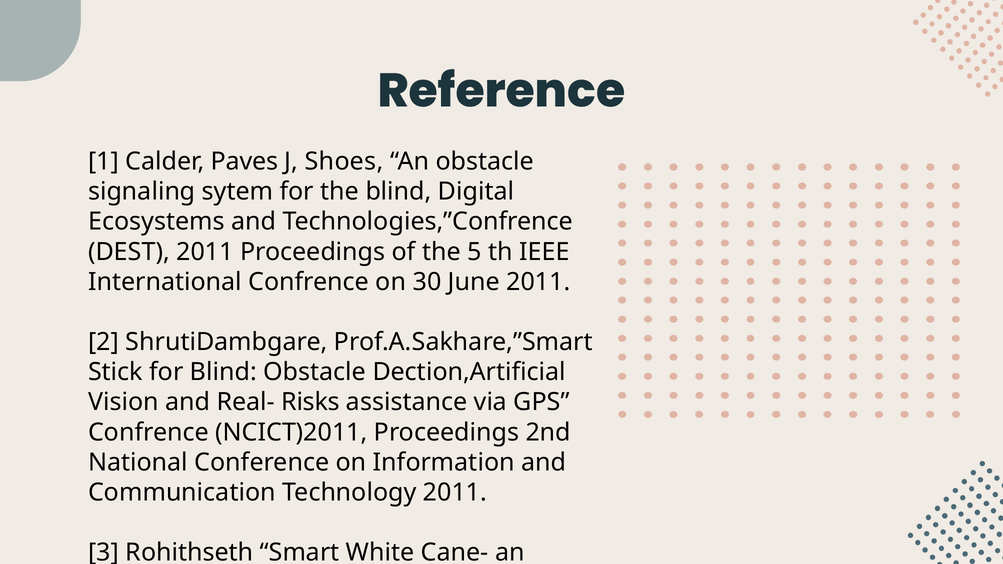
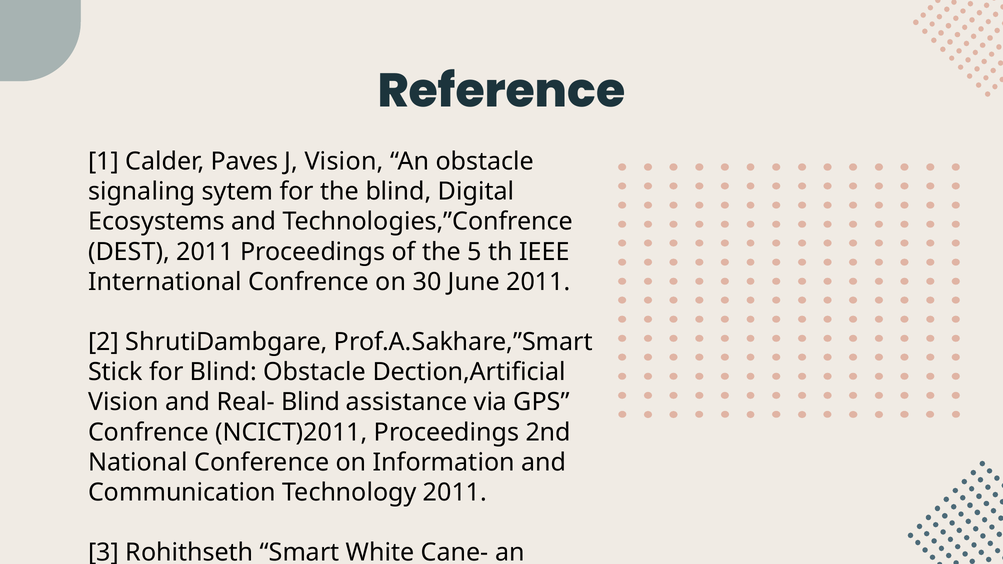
J Shoes: Shoes -> Vision
Real- Risks: Risks -> Blind
